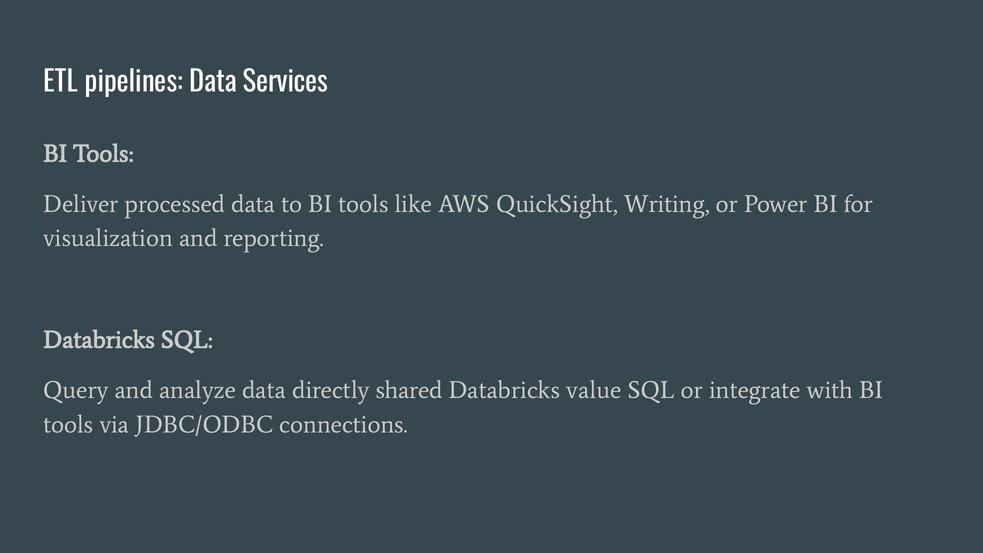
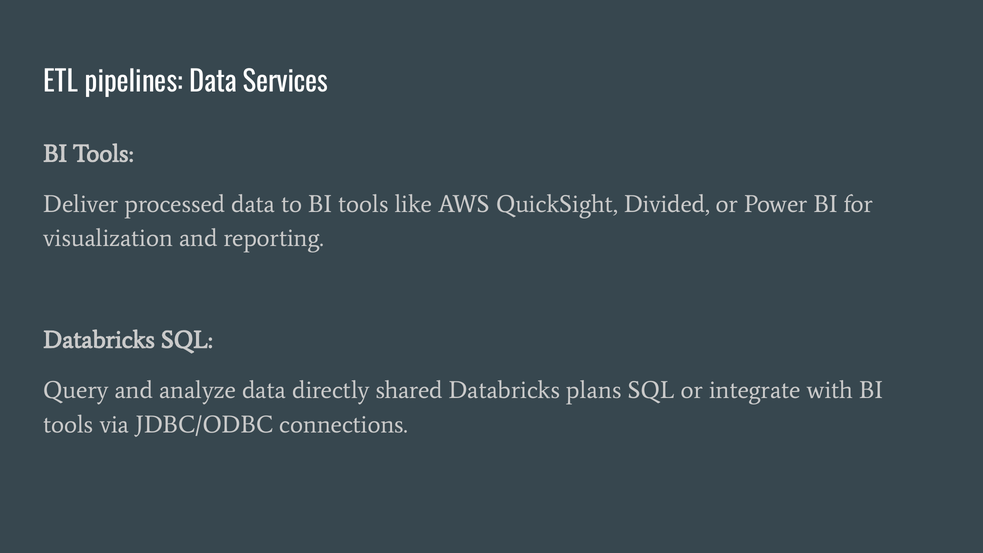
Writing: Writing -> Divided
value: value -> plans
